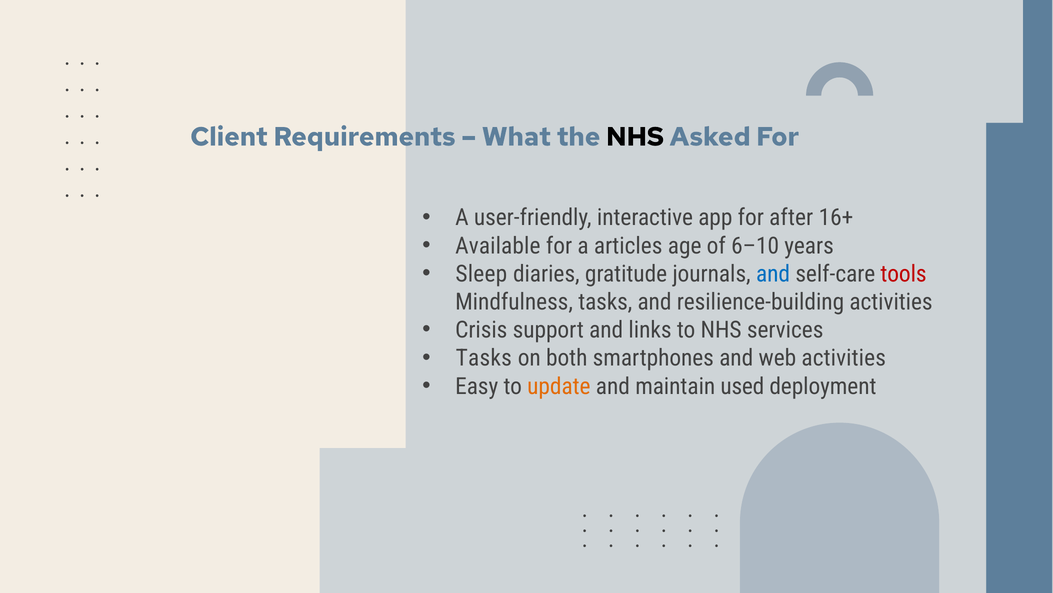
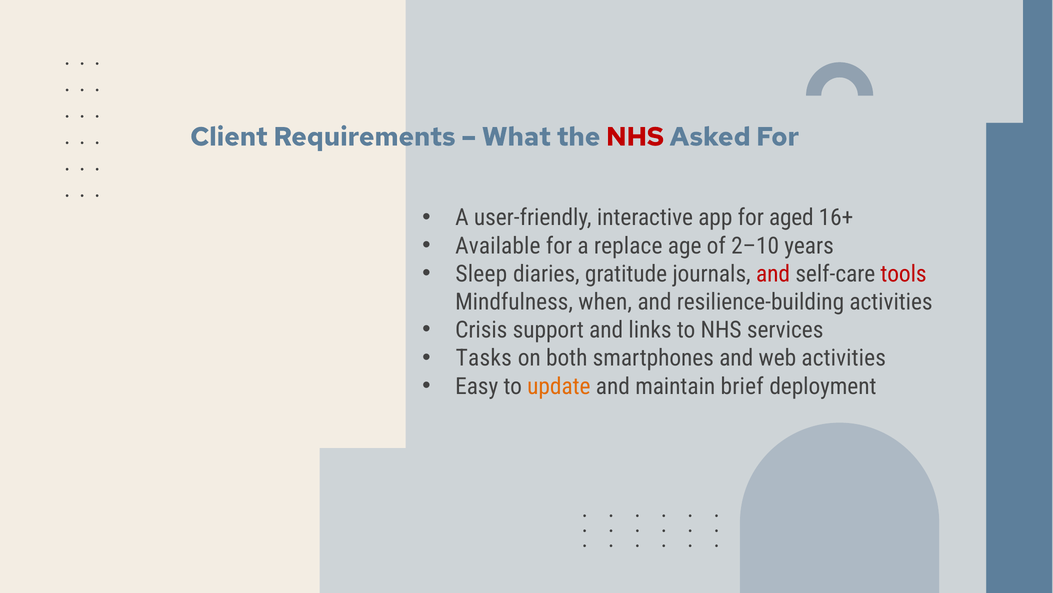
NHS at (635, 137) colour: black -> red
after: after -> aged
articles: articles -> replace
6–10: 6–10 -> 2–10
and at (773, 274) colour: blue -> red
Mindfulness tasks: tasks -> when
used: used -> brief
